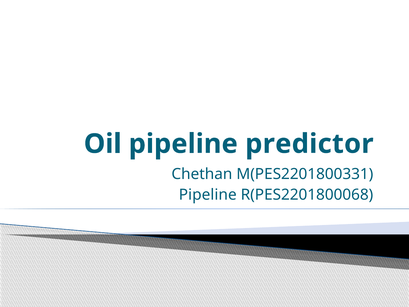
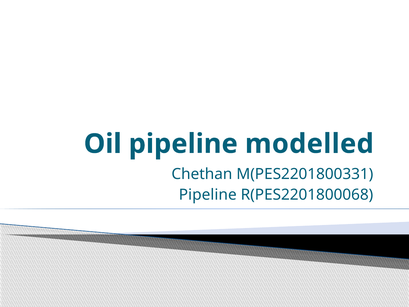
predictor: predictor -> modelled
